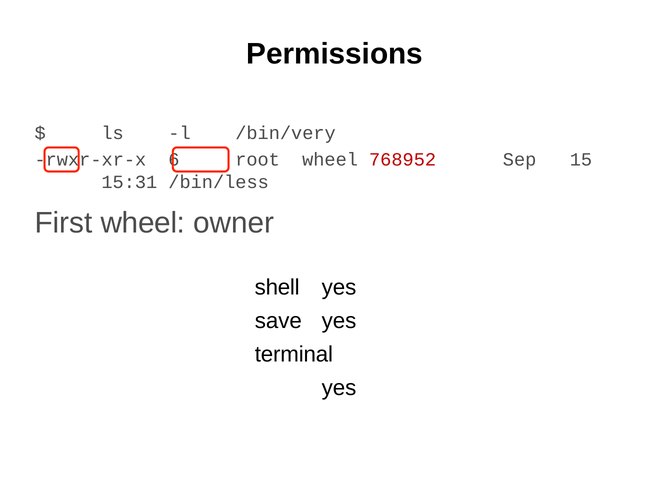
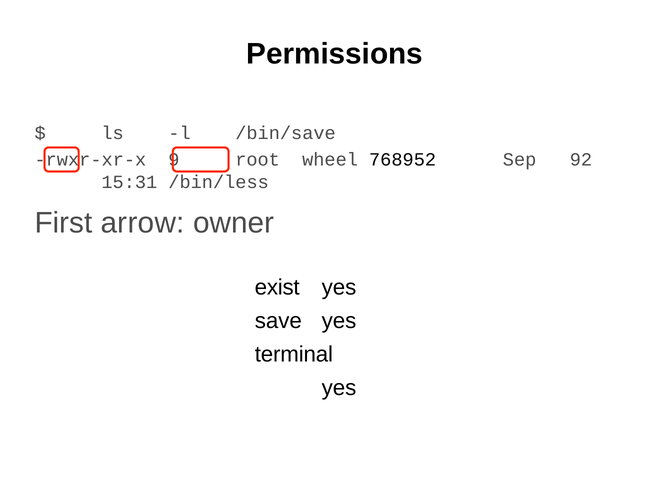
/bin/very: /bin/very -> /bin/save
6: 6 -> 9
768952 colour: red -> black
15: 15 -> 92
First wheel: wheel -> arrow
shell: shell -> exist
